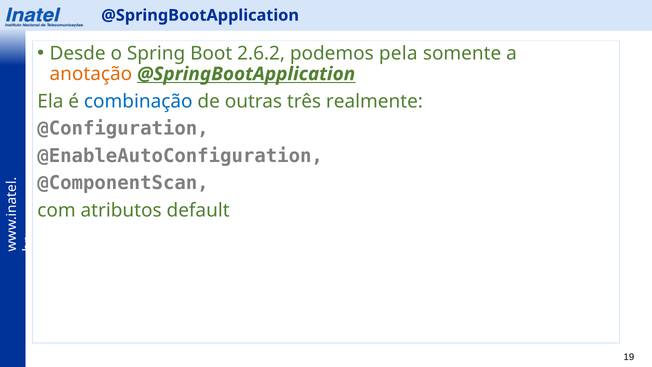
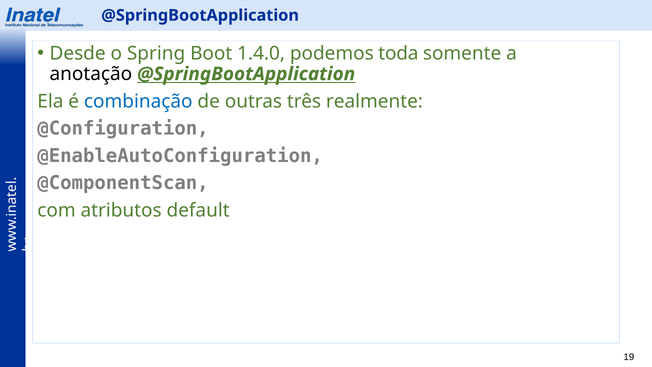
2.6.2: 2.6.2 -> 1.4.0
pela: pela -> toda
anotação colour: orange -> black
